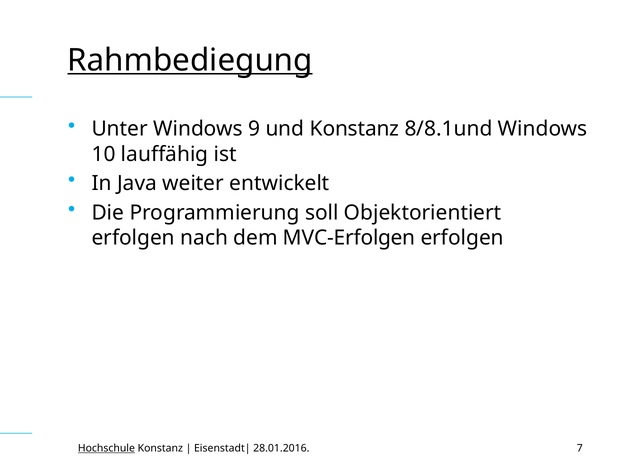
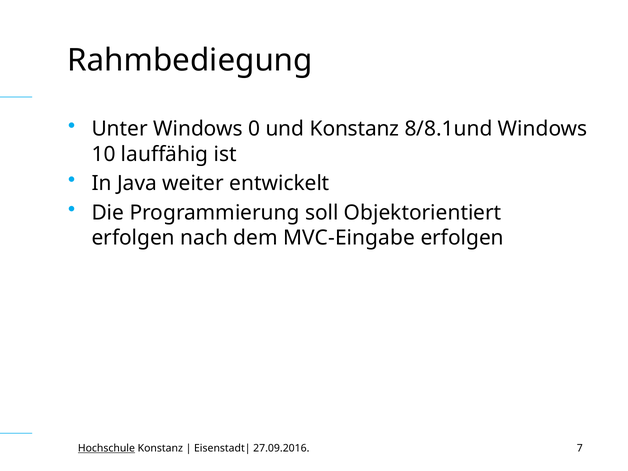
Rahmbediegung underline: present -> none
9: 9 -> 0
MVC-Erfolgen: MVC-Erfolgen -> MVC-Eingabe
28.01.2016: 28.01.2016 -> 27.09.2016
